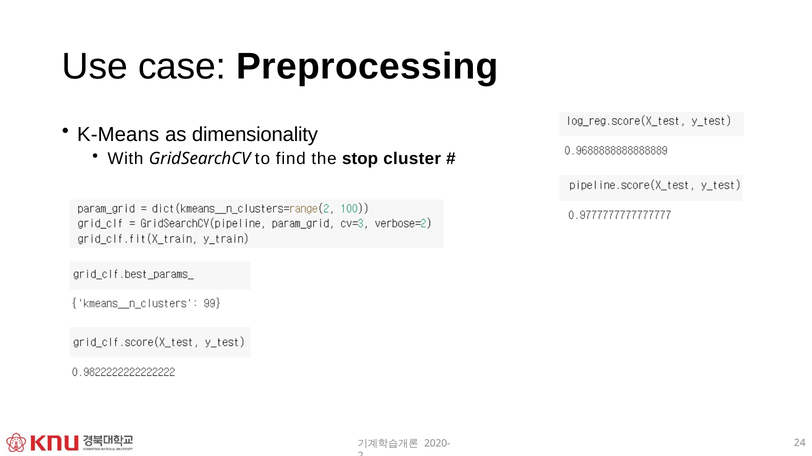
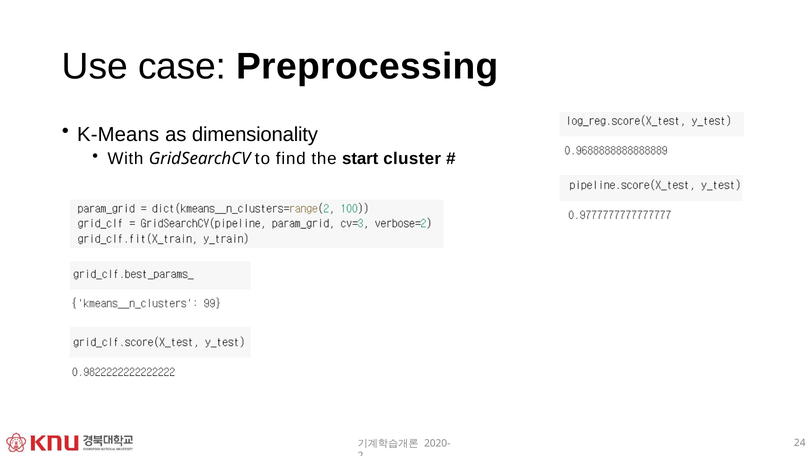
stop: stop -> start
